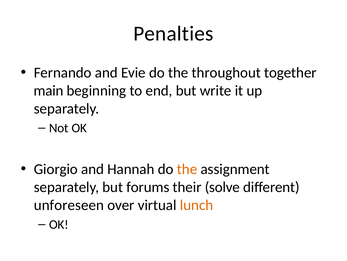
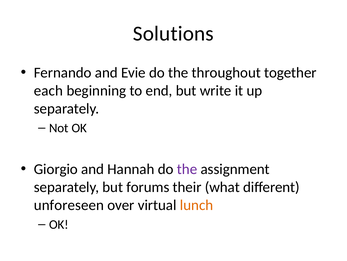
Penalties: Penalties -> Solutions
main: main -> each
the at (187, 169) colour: orange -> purple
solve: solve -> what
